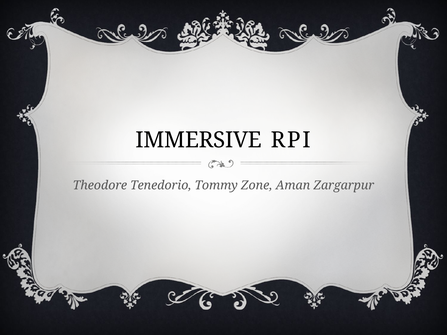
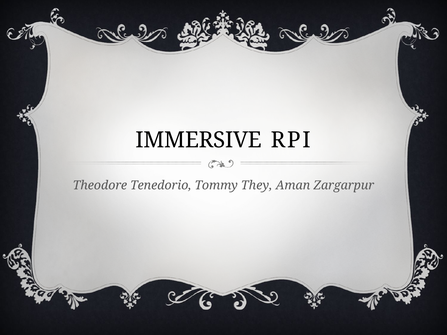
Zone: Zone -> They
